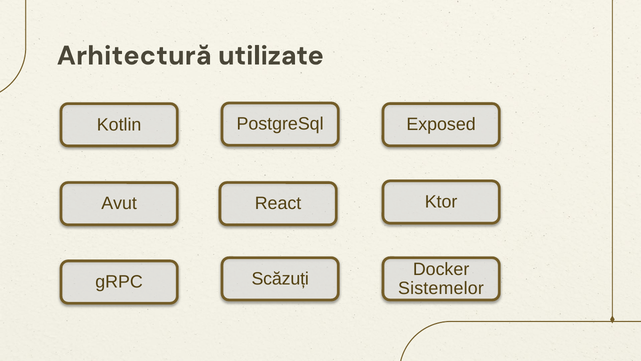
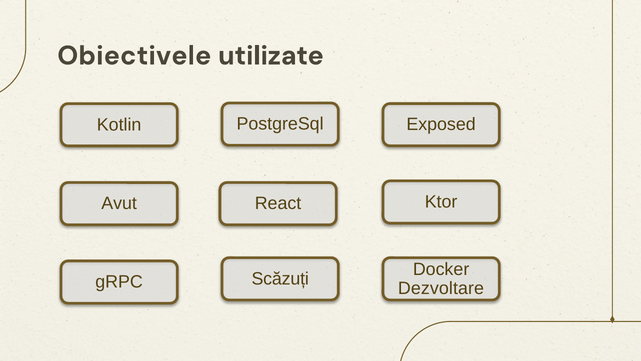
Arhitectură: Arhitectură -> Obiectivele
Sistemelor: Sistemelor -> Dezvoltare
